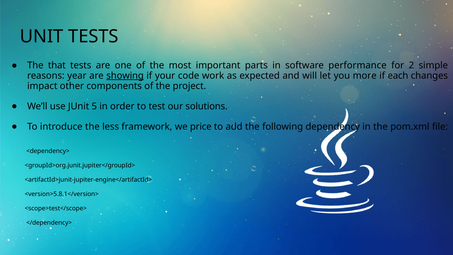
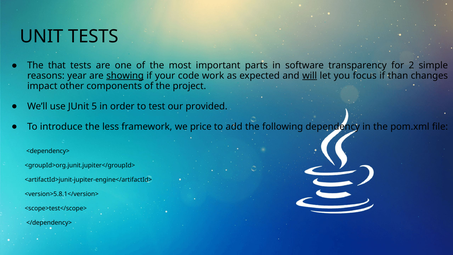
performance: performance -> transparency
will underline: none -> present
more: more -> focus
each: each -> than
solutions: solutions -> provided
